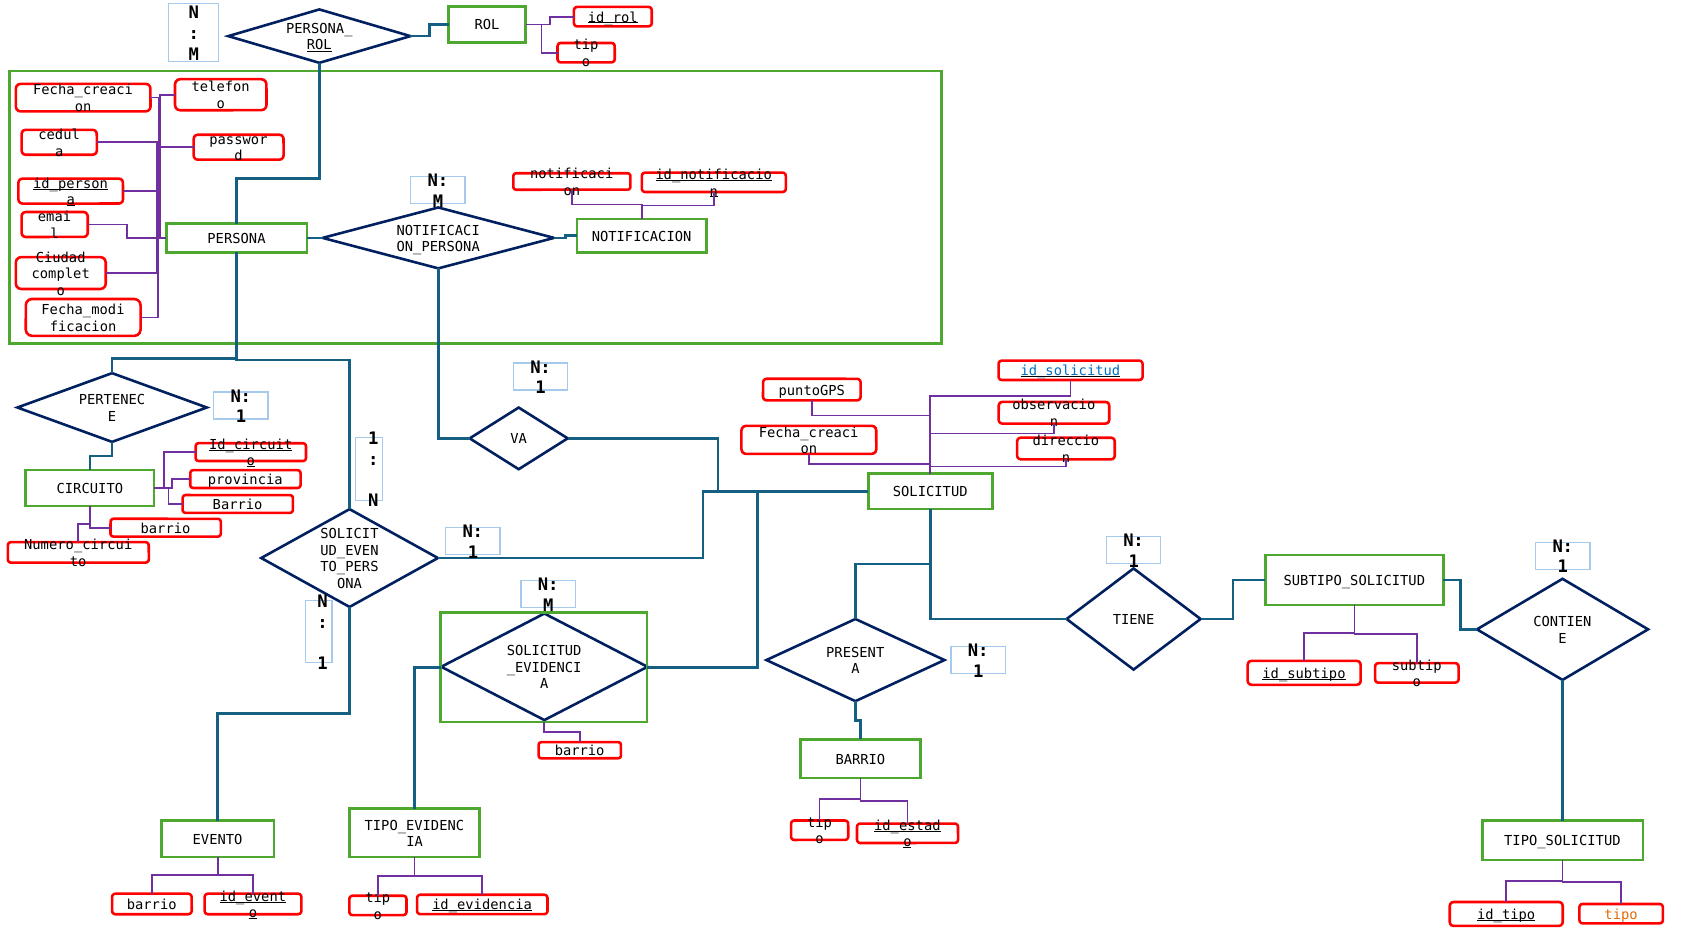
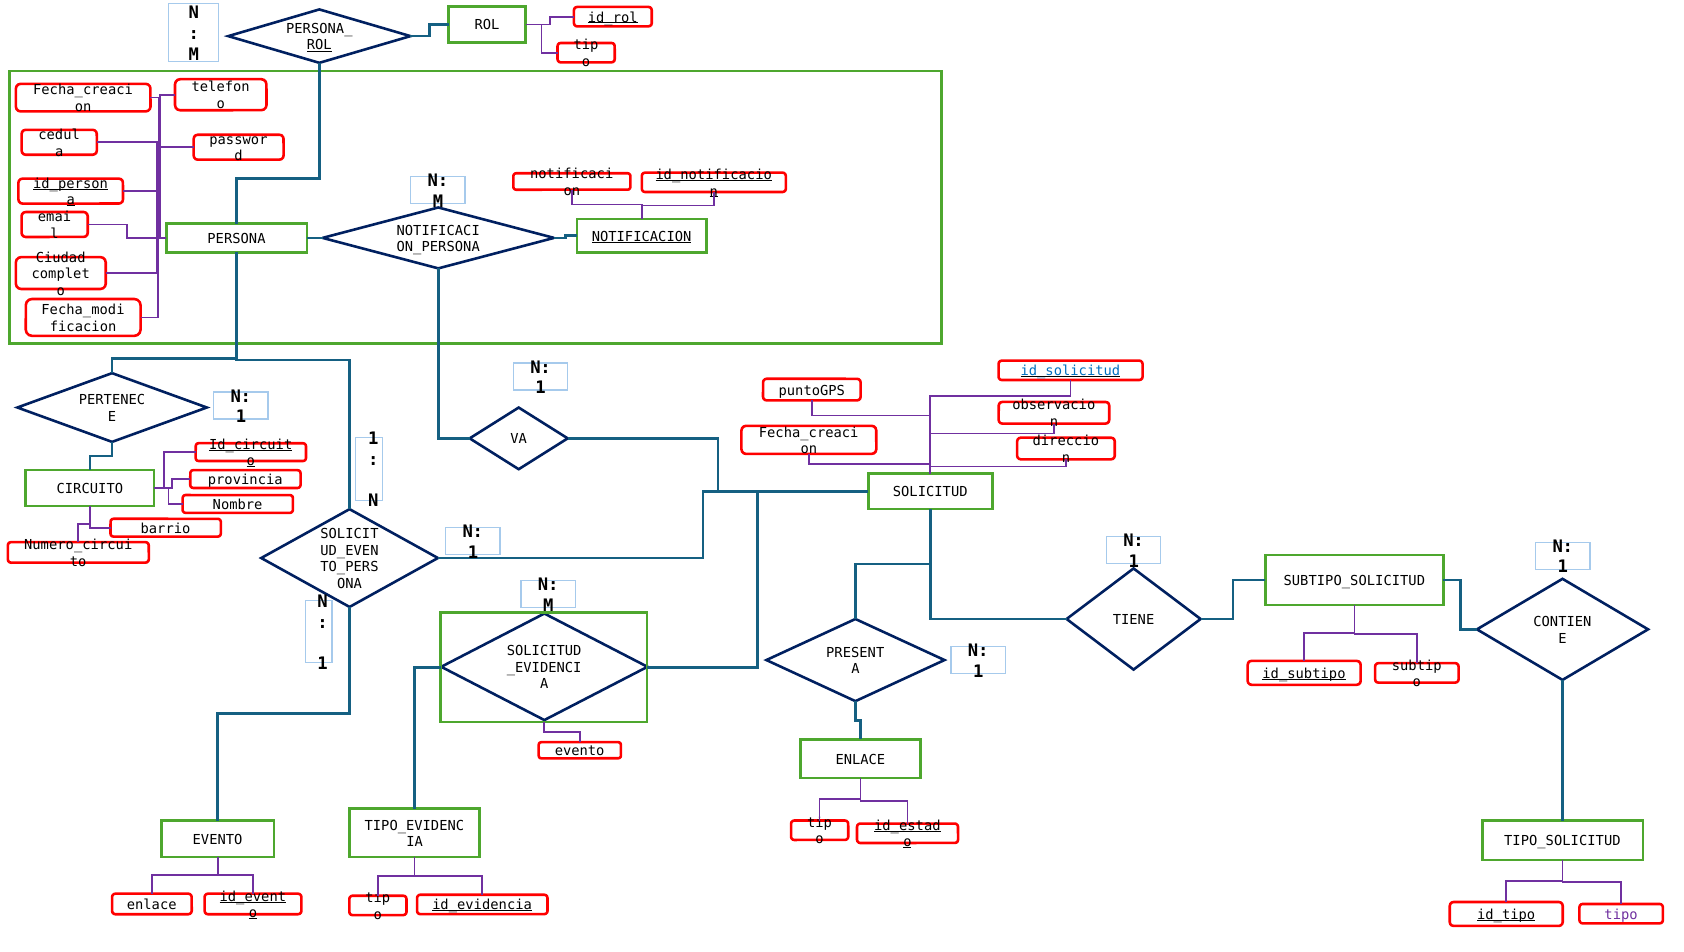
NOTIFICACION underline: none -> present
Barrio at (238, 505): Barrio -> Nombre
barrio at (580, 751): barrio -> evento
BARRIO at (860, 759): BARRIO -> ENLACE
barrio at (152, 905): barrio -> enlace
tipo colour: orange -> purple
